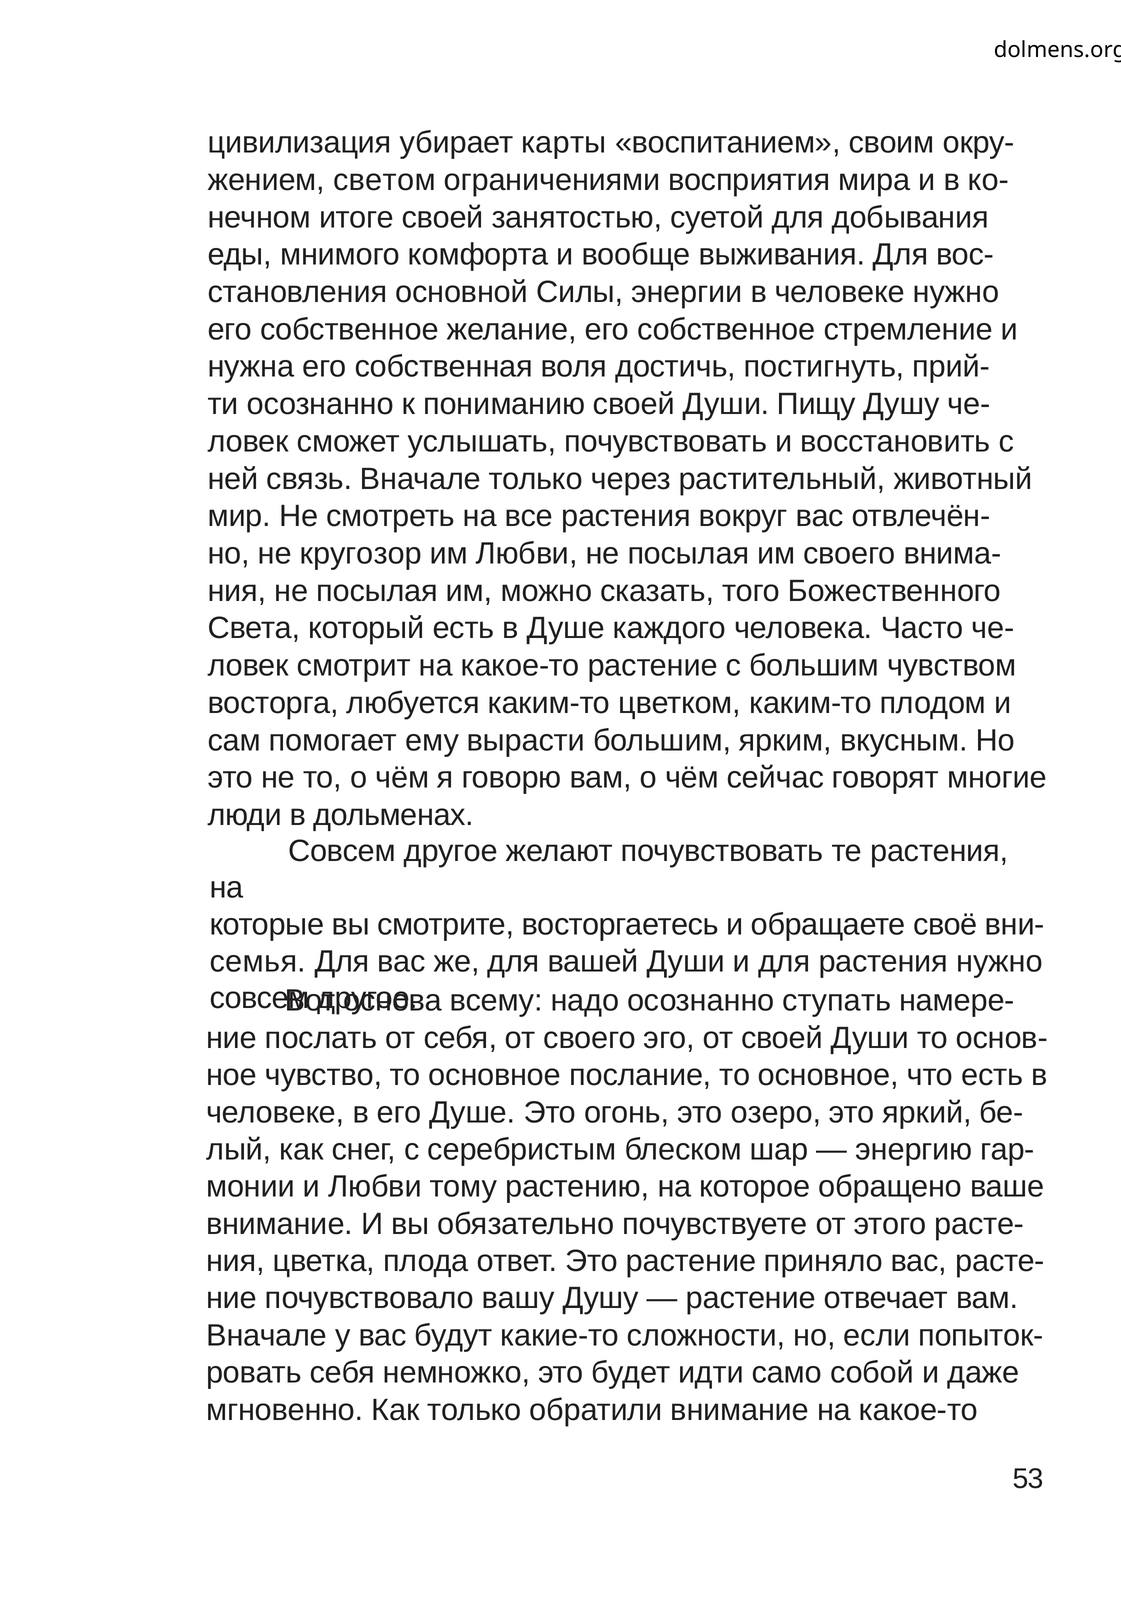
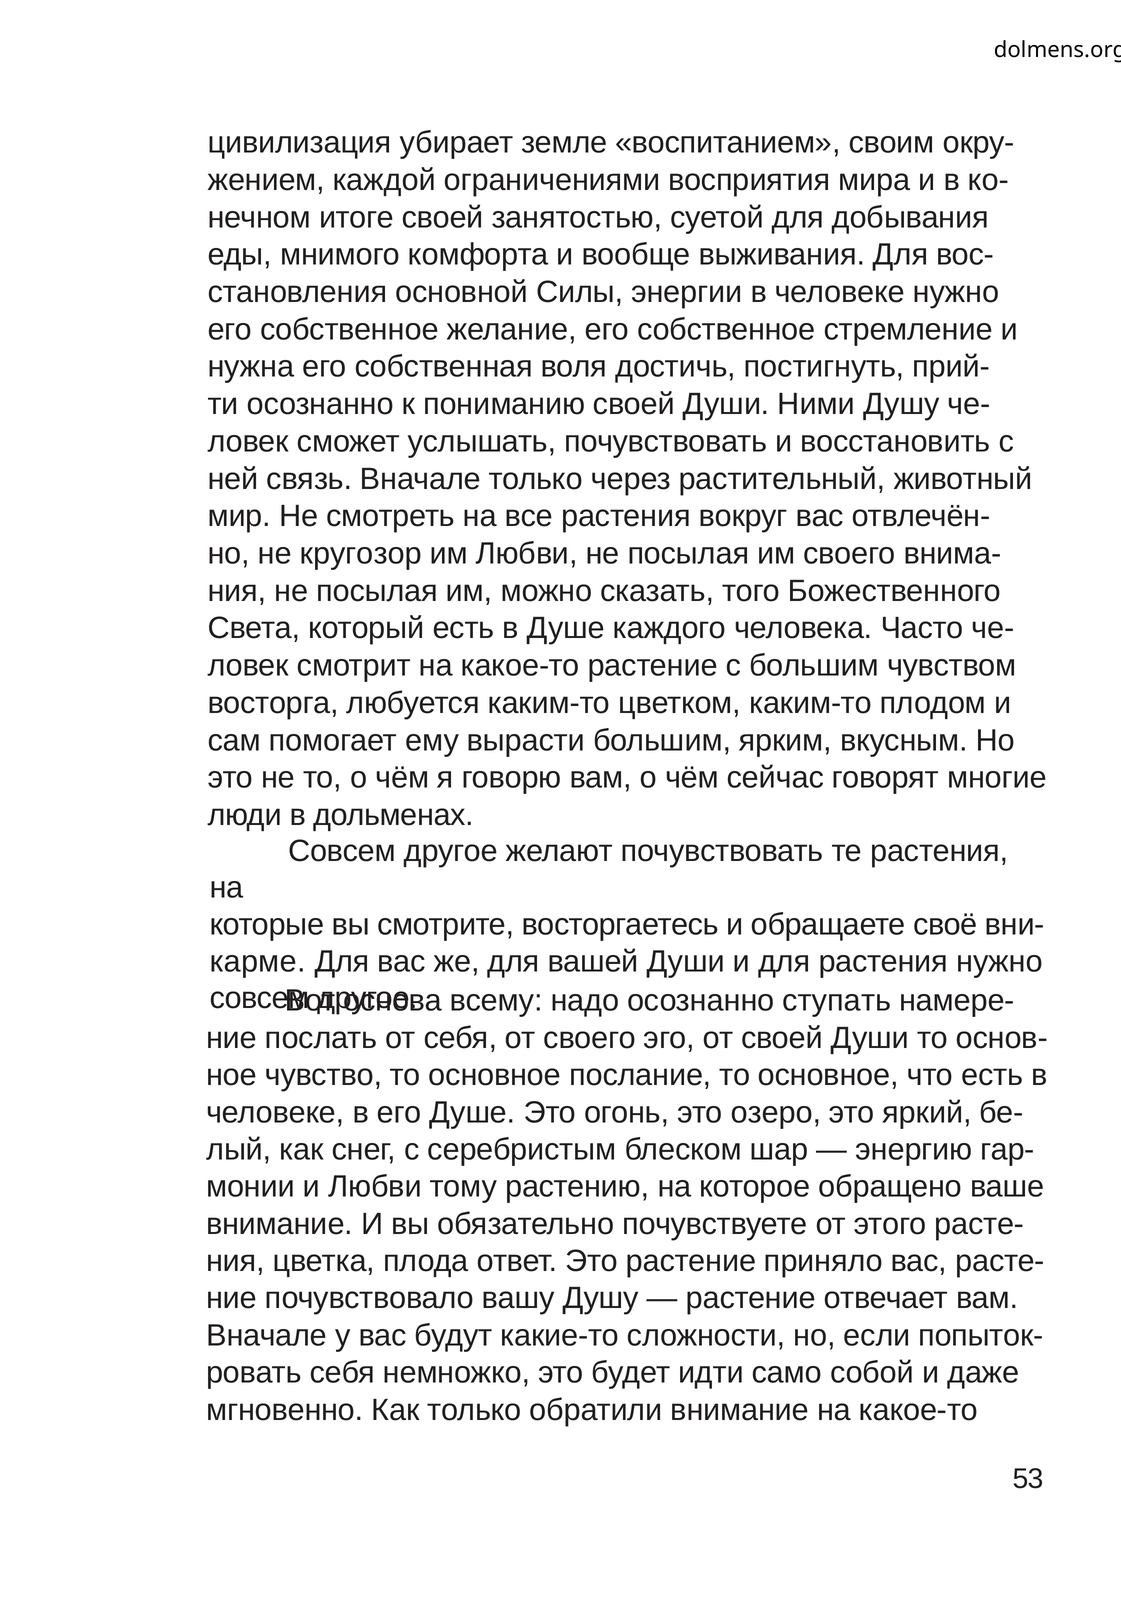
карты: карты -> земле
светом: светом -> каждой
Пищу: Пищу -> Ними
семья: семья -> карме
